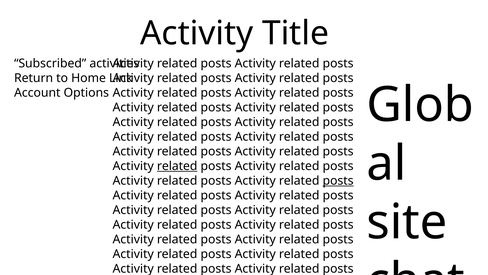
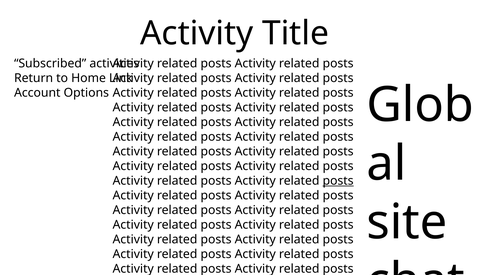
related at (177, 166) underline: present -> none
